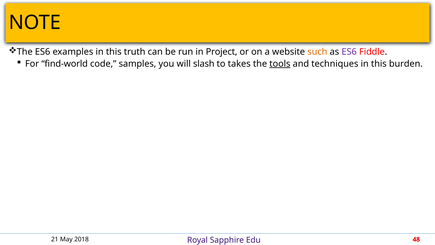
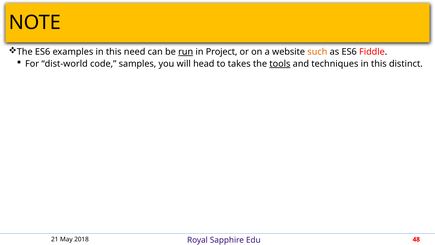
truth: truth -> need
run underline: none -> present
ES6 at (349, 52) colour: purple -> black
find-world: find-world -> dist-world
slash: slash -> head
burden: burden -> distinct
